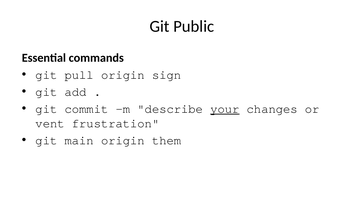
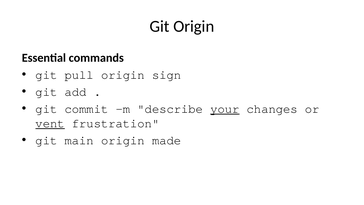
Git Public: Public -> Origin
vent underline: none -> present
them: them -> made
